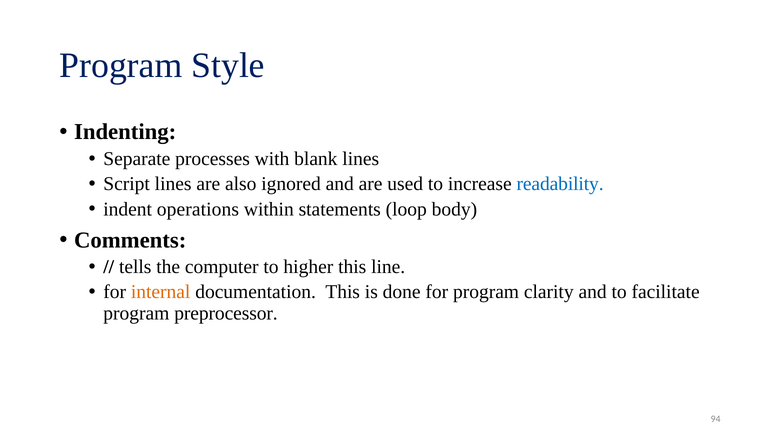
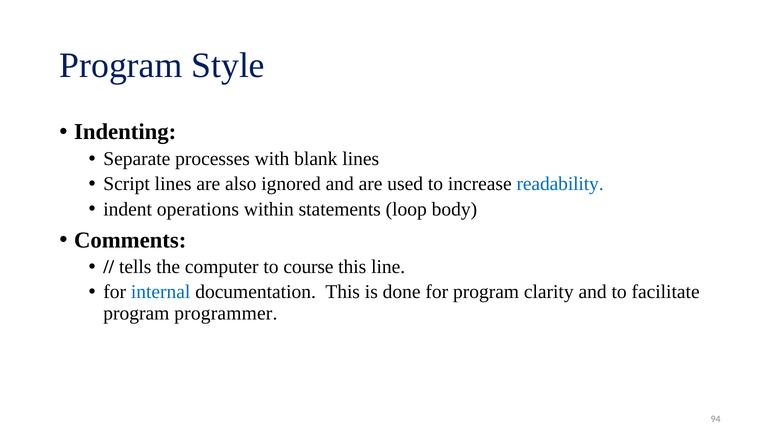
higher: higher -> course
internal colour: orange -> blue
preprocessor: preprocessor -> programmer
